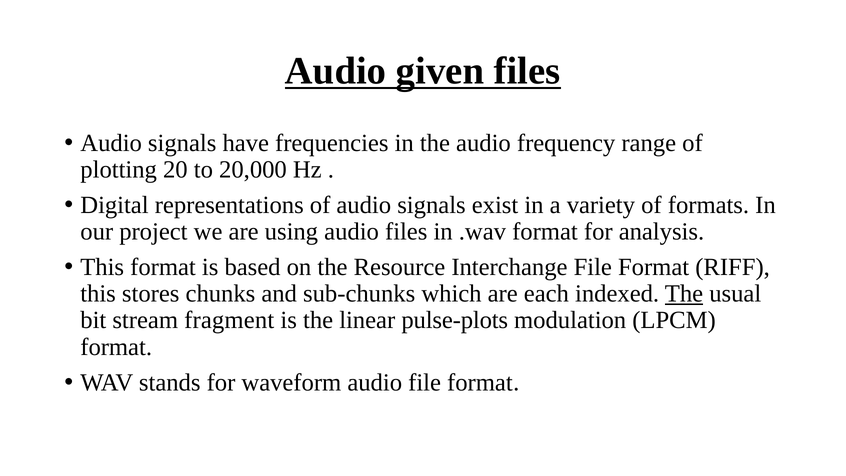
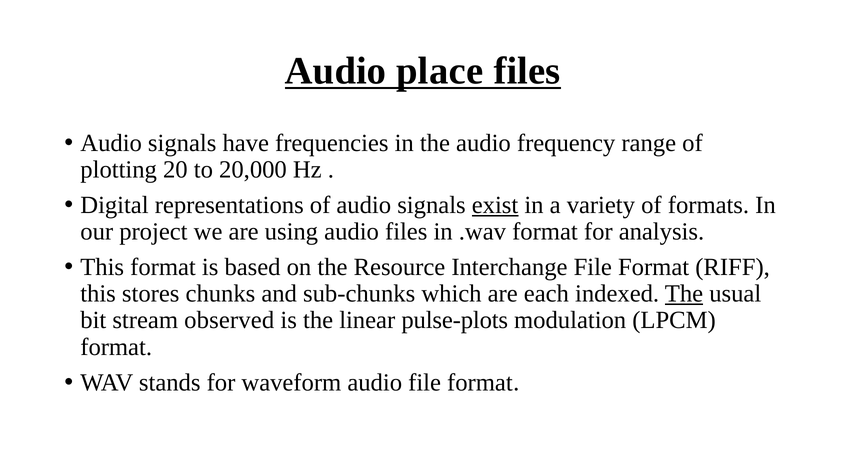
given: given -> place
exist underline: none -> present
fragment: fragment -> observed
